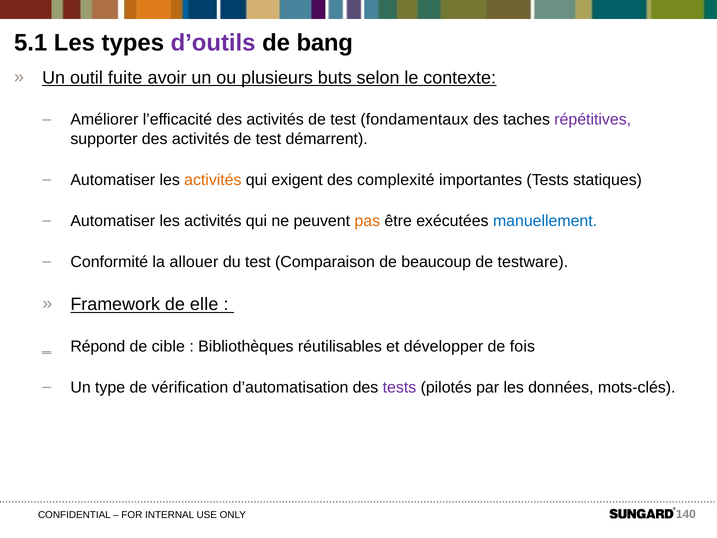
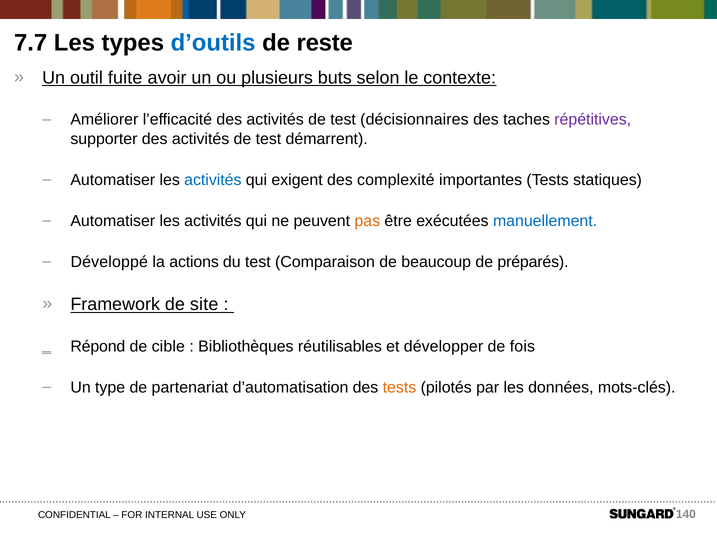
5.1: 5.1 -> 7.7
d’outils colour: purple -> blue
bang: bang -> reste
fondamentaux: fondamentaux -> décisionnaires
activités at (213, 180) colour: orange -> blue
Conformité: Conformité -> Développé
allouer: allouer -> actions
testware: testware -> préparés
elle: elle -> site
vérification: vérification -> partenariat
tests at (399, 387) colour: purple -> orange
